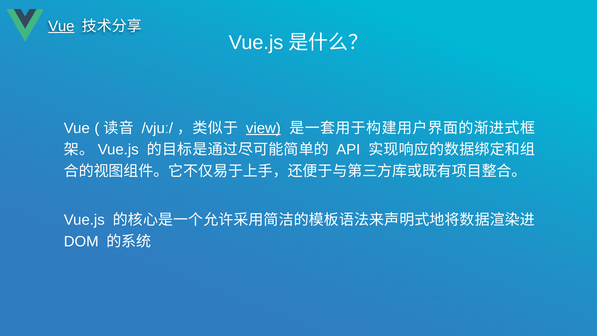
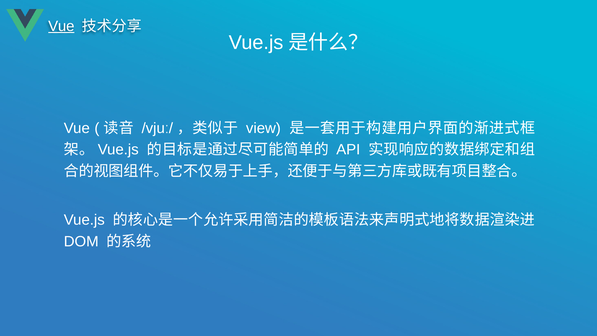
view underline: present -> none
